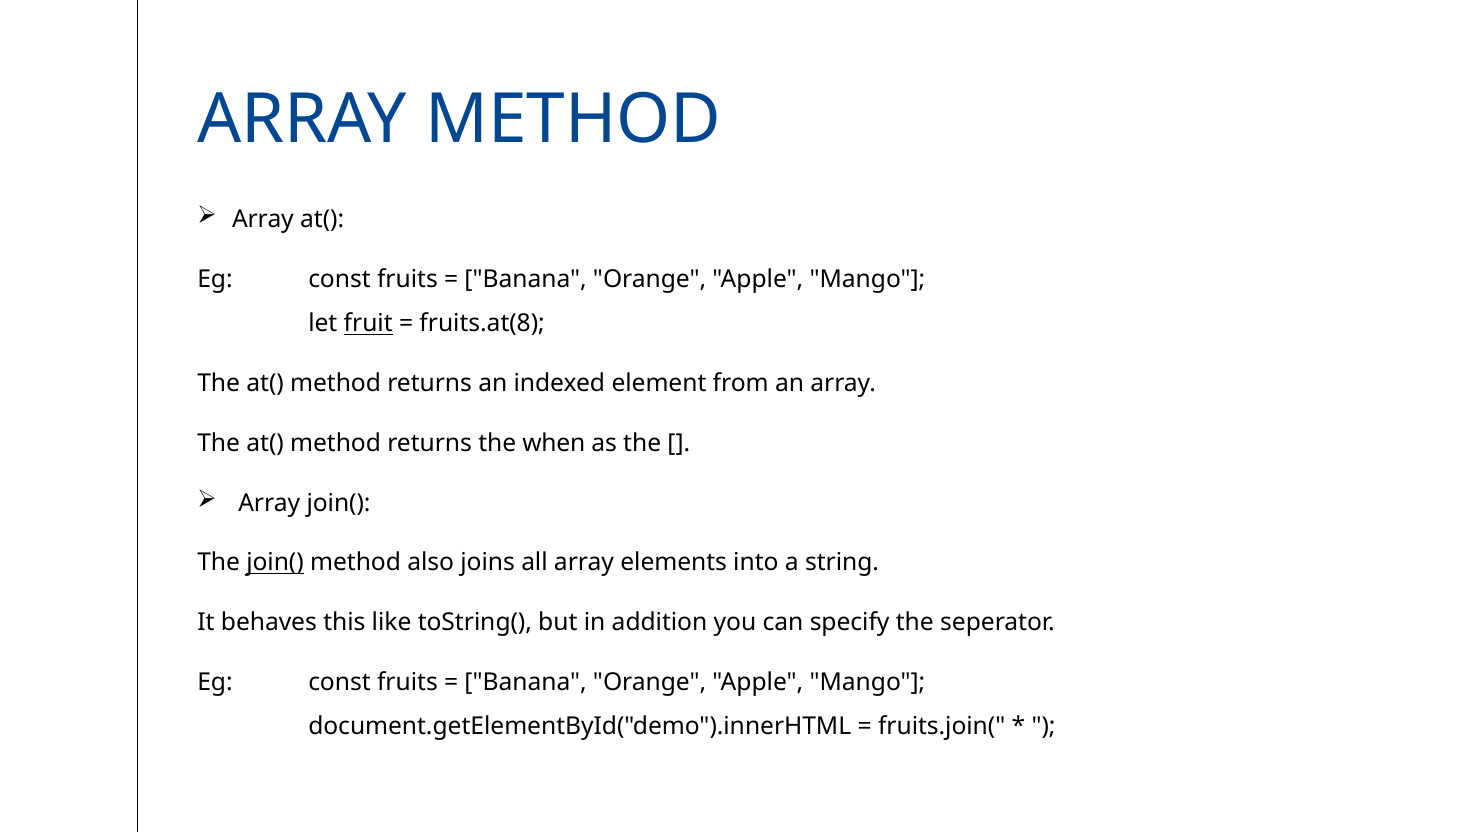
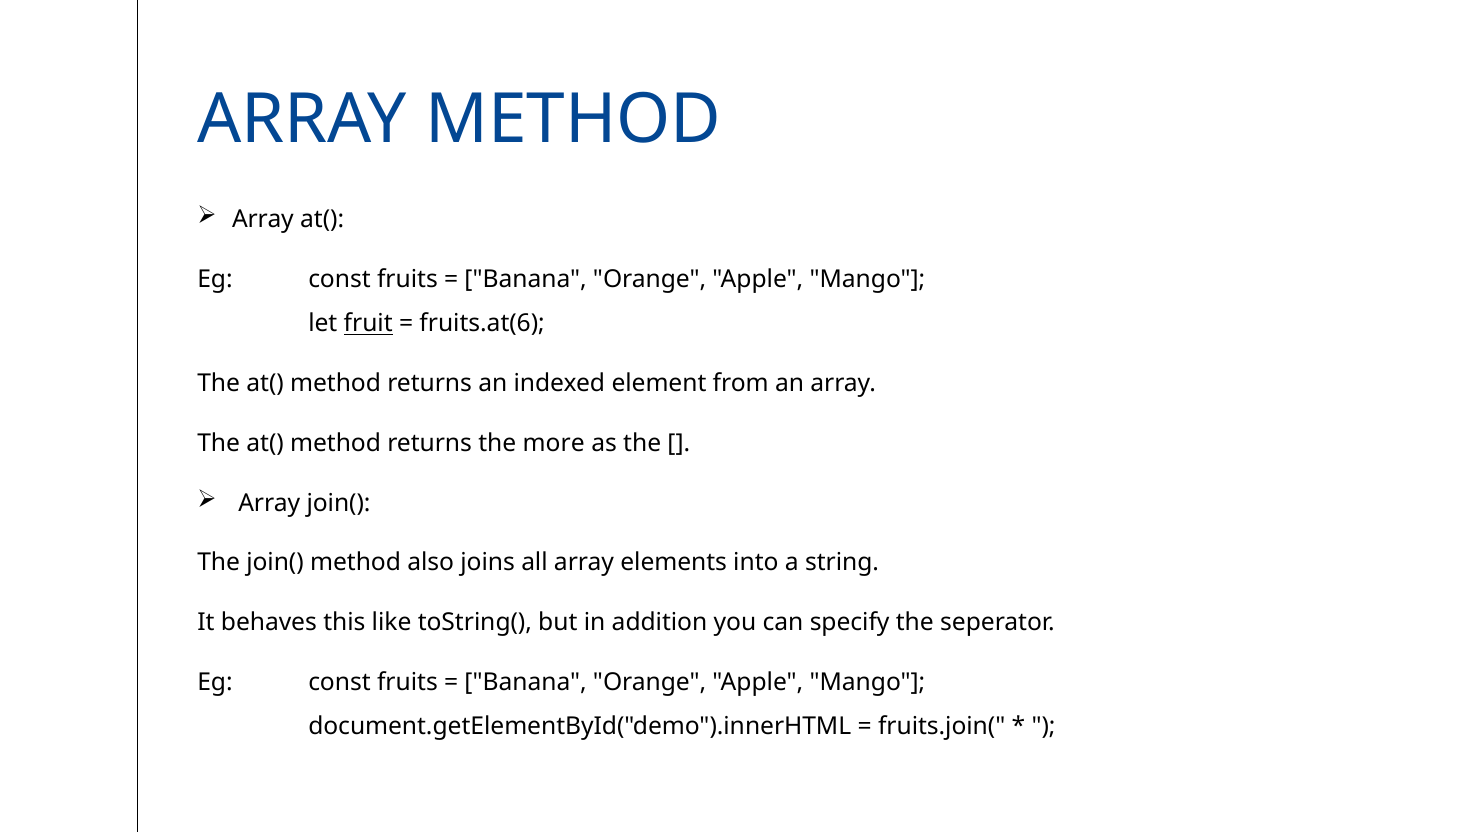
fruits.at(8: fruits.at(8 -> fruits.at(6
when: when -> more
join( at (275, 563) underline: present -> none
